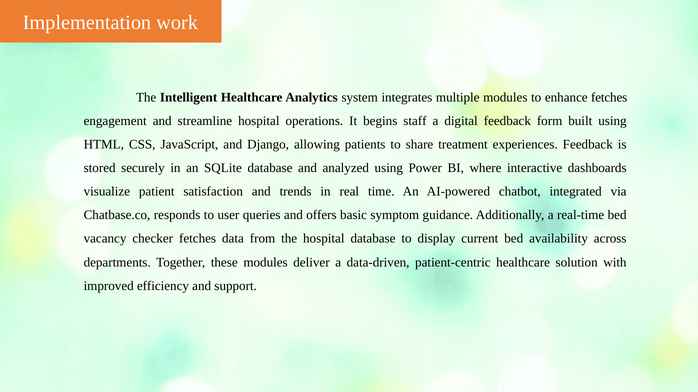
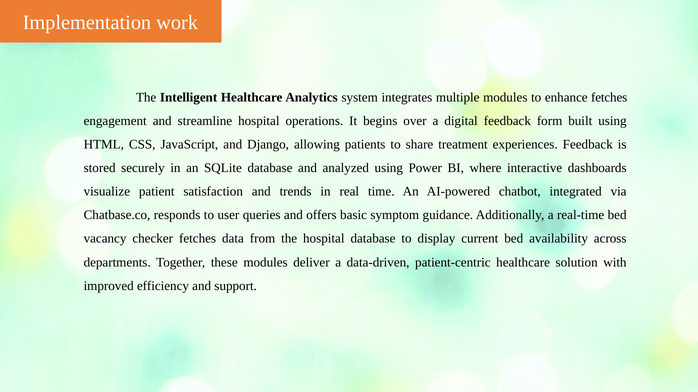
staff: staff -> over
